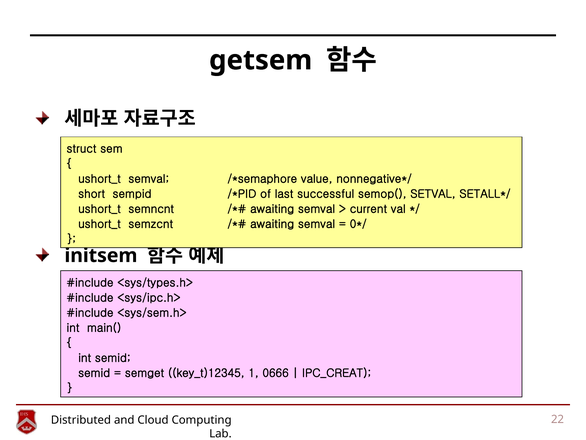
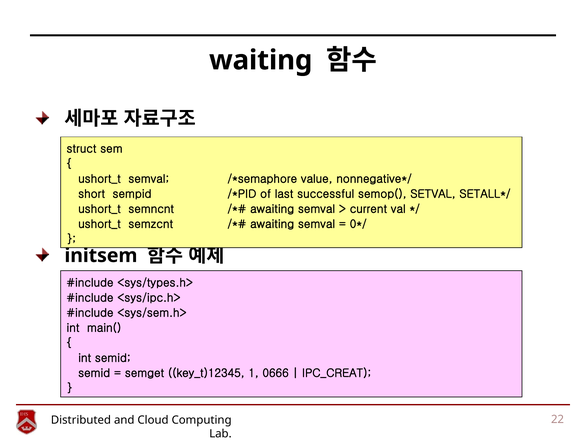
getsem: getsem -> waiting
